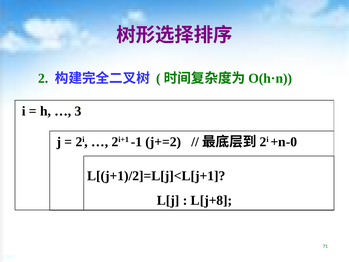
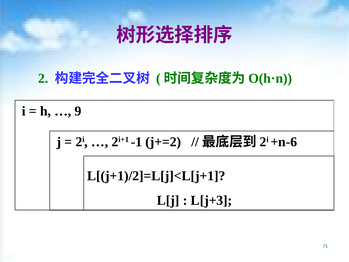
3: 3 -> 9
+n-0: +n-0 -> +n-6
L[j+8: L[j+8 -> L[j+3
